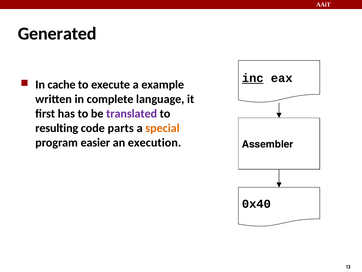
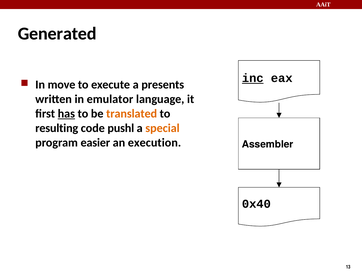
cache: cache -> move
example: example -> presents
complete: complete -> emulator
has underline: none -> present
translated colour: purple -> orange
parts: parts -> pushl
